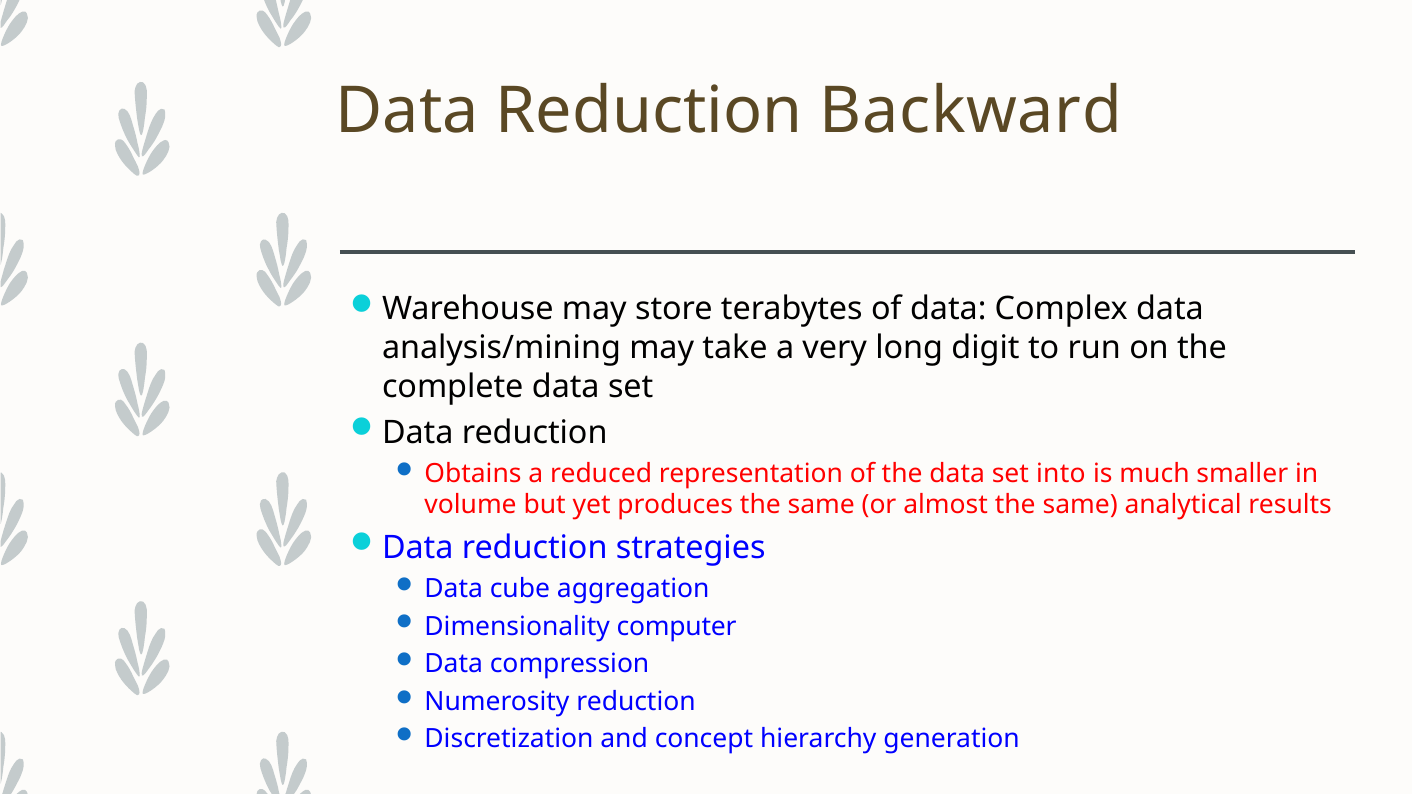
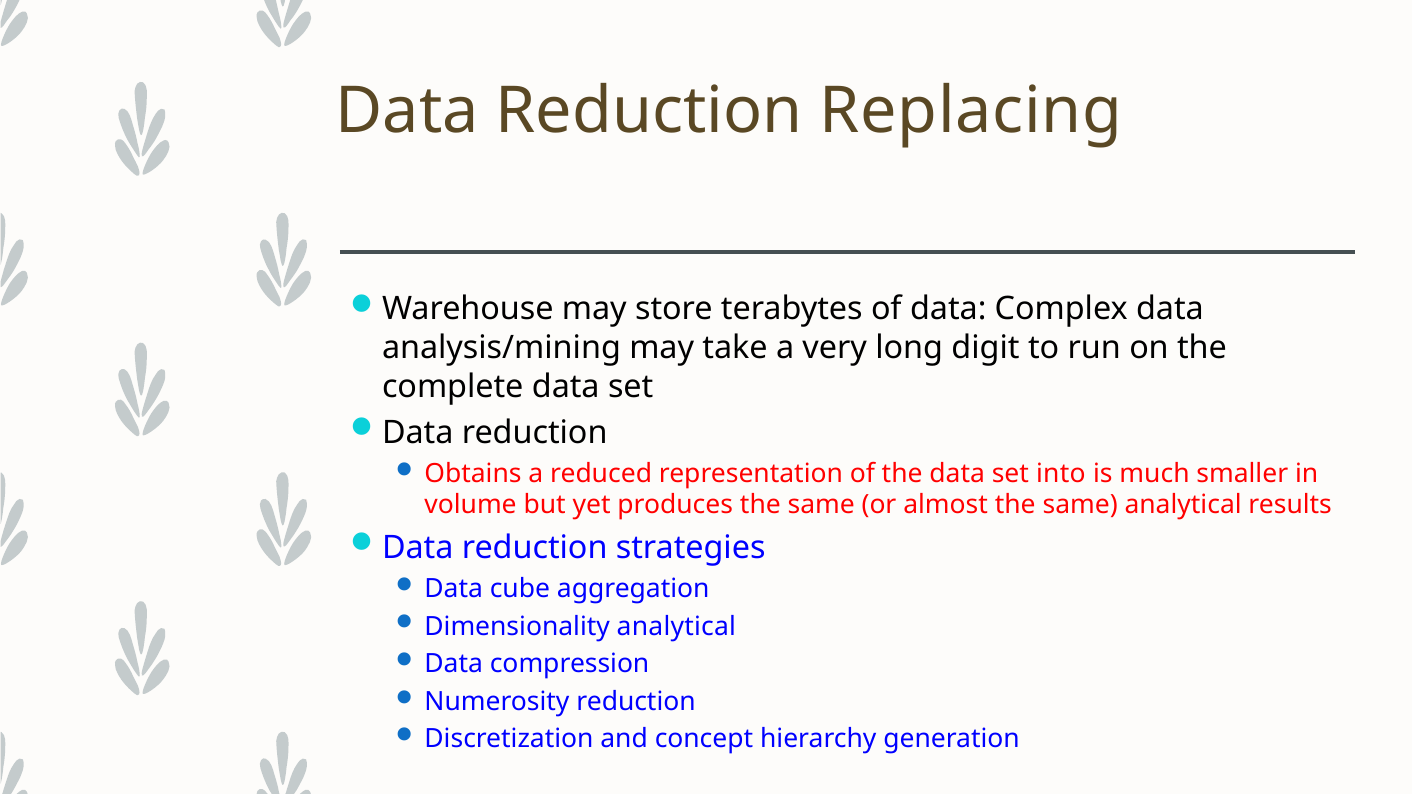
Backward: Backward -> Replacing
Dimensionality computer: computer -> analytical
